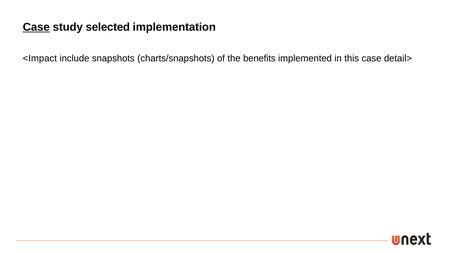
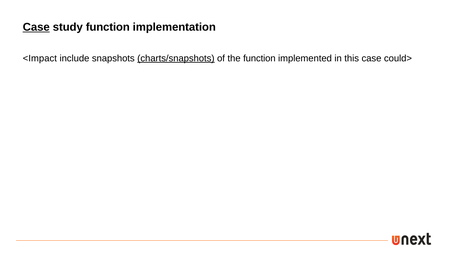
study selected: selected -> function
charts/snapshots underline: none -> present
the benefits: benefits -> function
detail>: detail> -> could>
